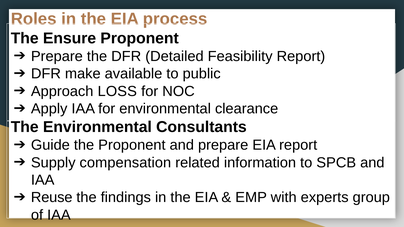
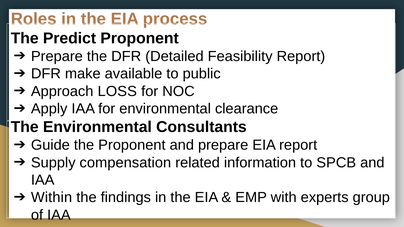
Ensure: Ensure -> Predict
Reuse: Reuse -> Within
